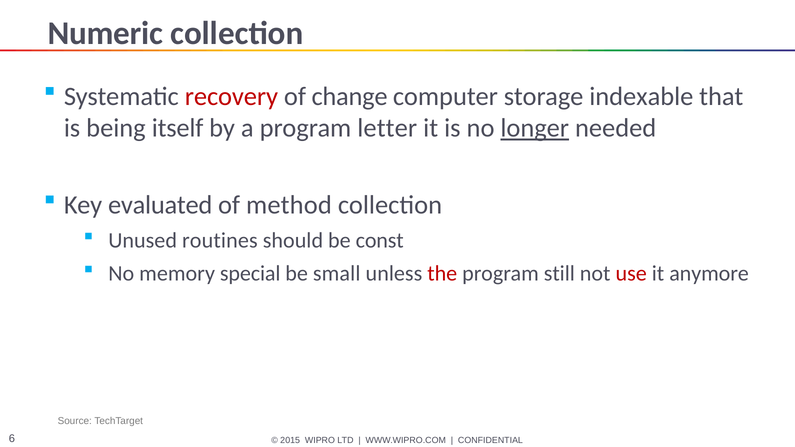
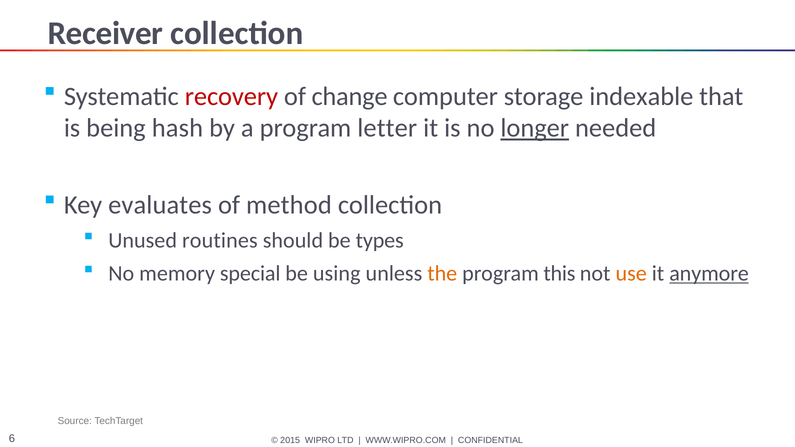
Numeric: Numeric -> Receiver
itself: itself -> hash
evaluated: evaluated -> evaluates
const: const -> types
small: small -> using
the colour: red -> orange
still: still -> this
use colour: red -> orange
anymore underline: none -> present
